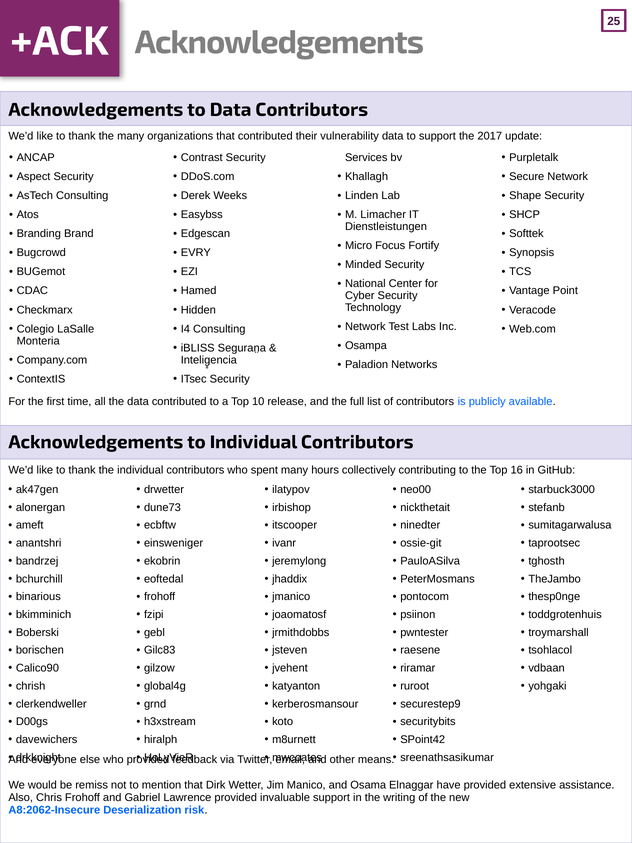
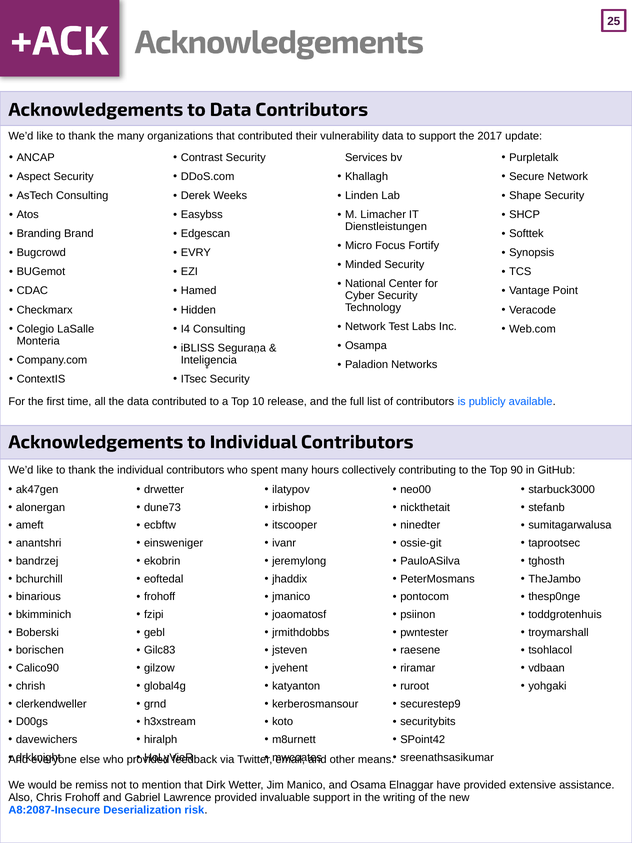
16: 16 -> 90
A8:2062-Insecure: A8:2062-Insecure -> A8:2087-Insecure
